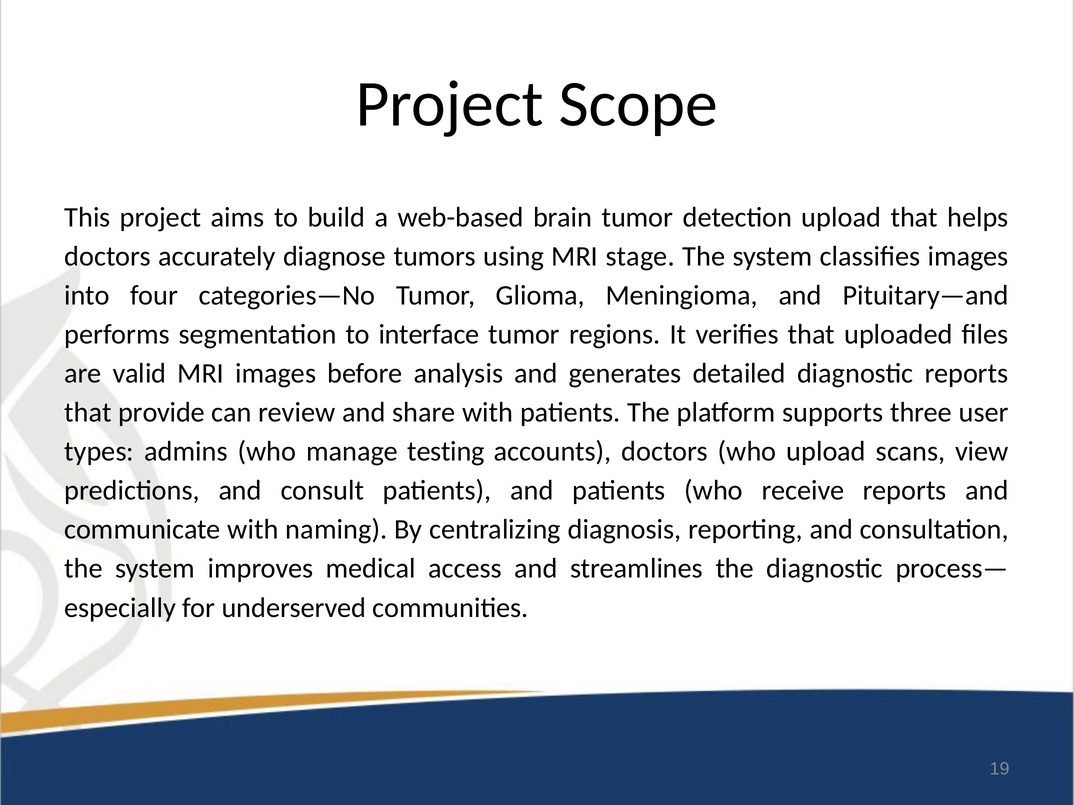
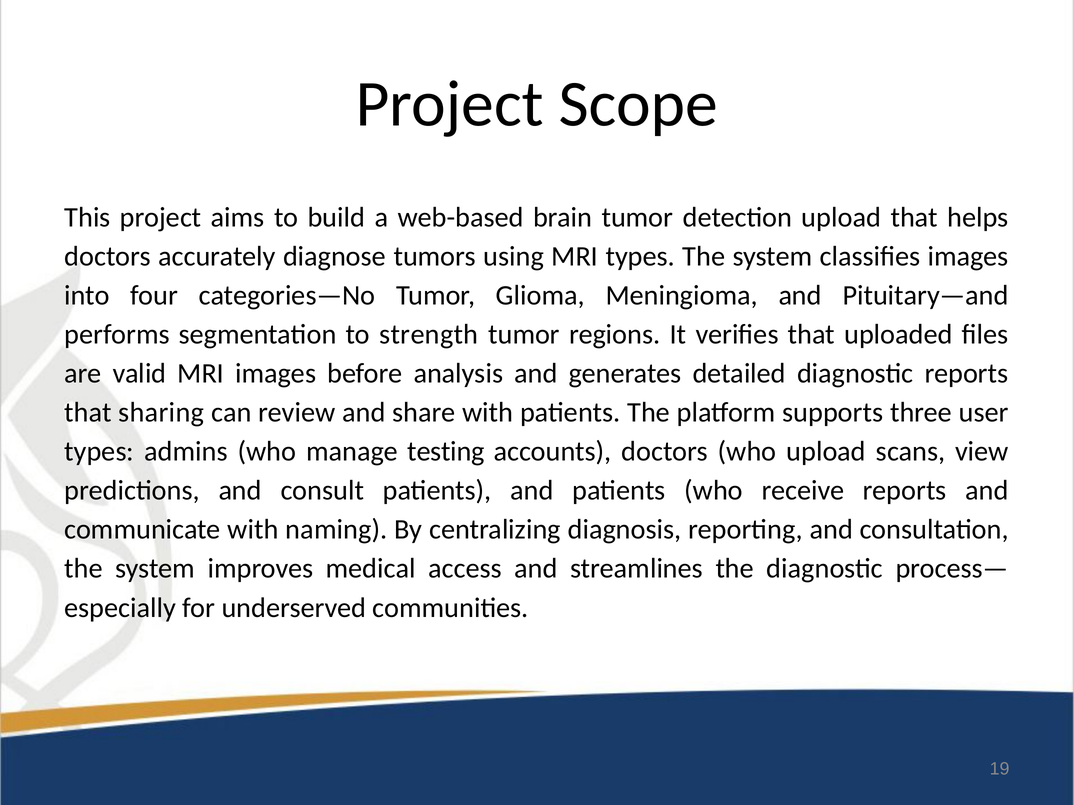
MRI stage: stage -> types
interface: interface -> strength
provide: provide -> sharing
